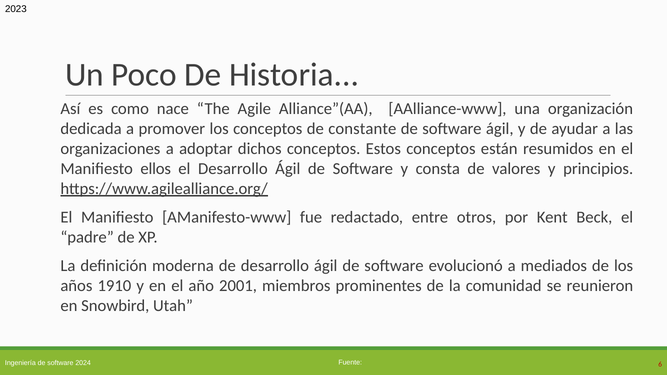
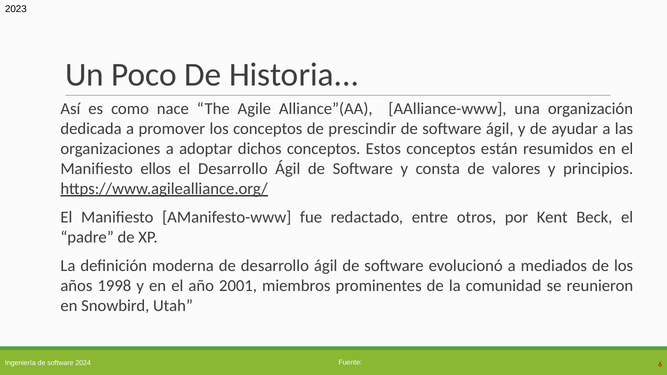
constante: constante -> prescindir
1910: 1910 -> 1998
